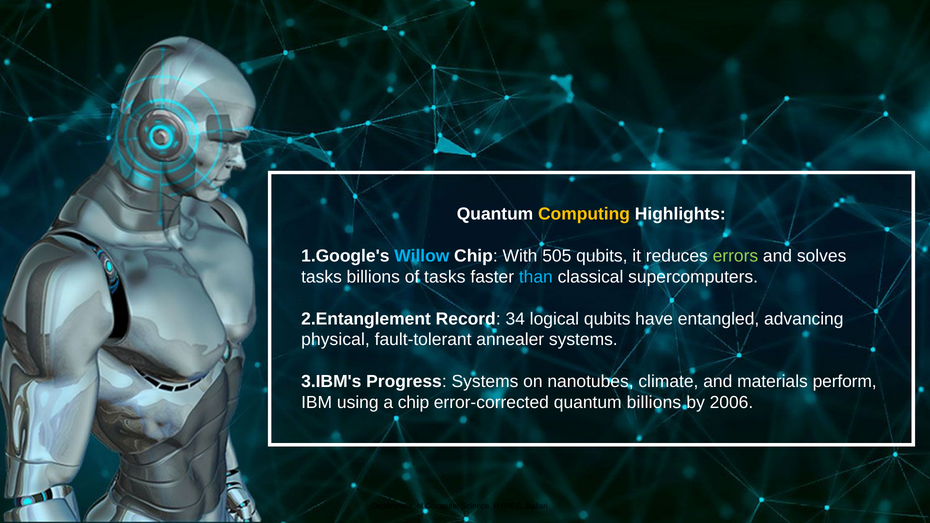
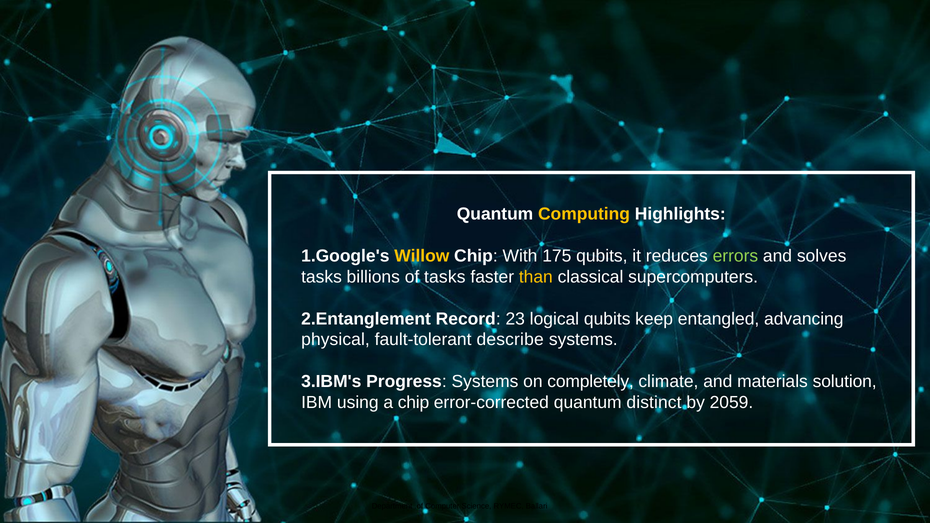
Willow colour: light blue -> yellow
505: 505 -> 175
than colour: light blue -> yellow
34: 34 -> 23
have: have -> keep
annealer: annealer -> describe
nanotubes: nanotubes -> completely
perform: perform -> solution
quantum billions: billions -> distinct
2006: 2006 -> 2059
